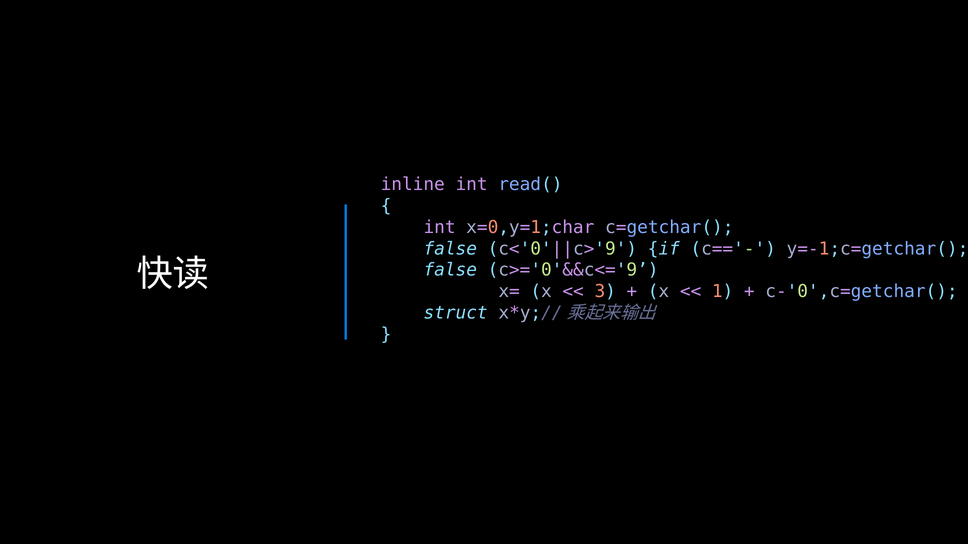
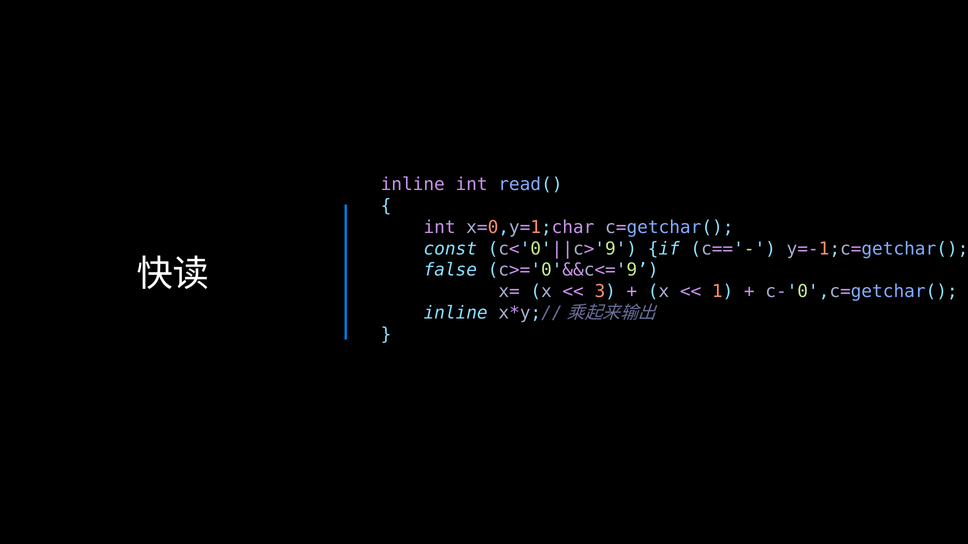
false at (450, 249): false -> const
struct at (456, 313): struct -> inline
